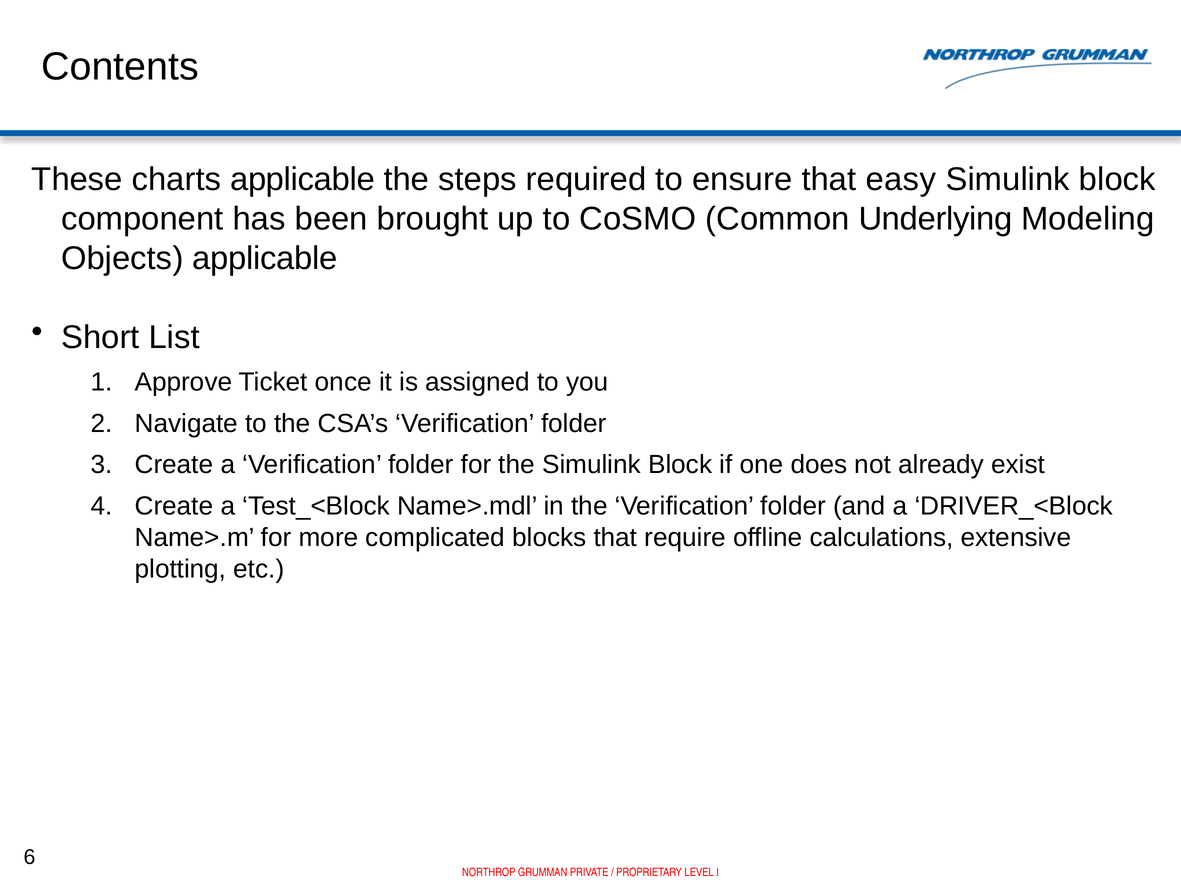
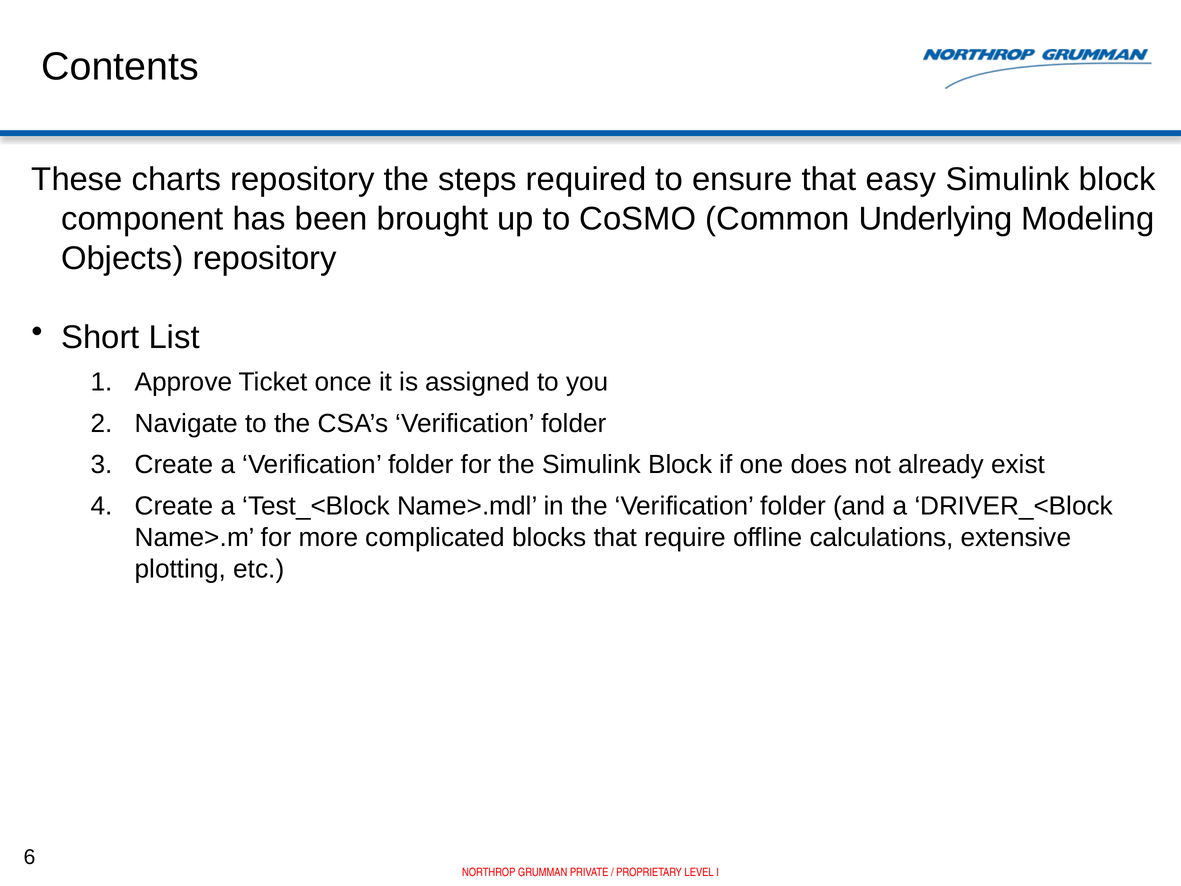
charts applicable: applicable -> repository
Objects applicable: applicable -> repository
